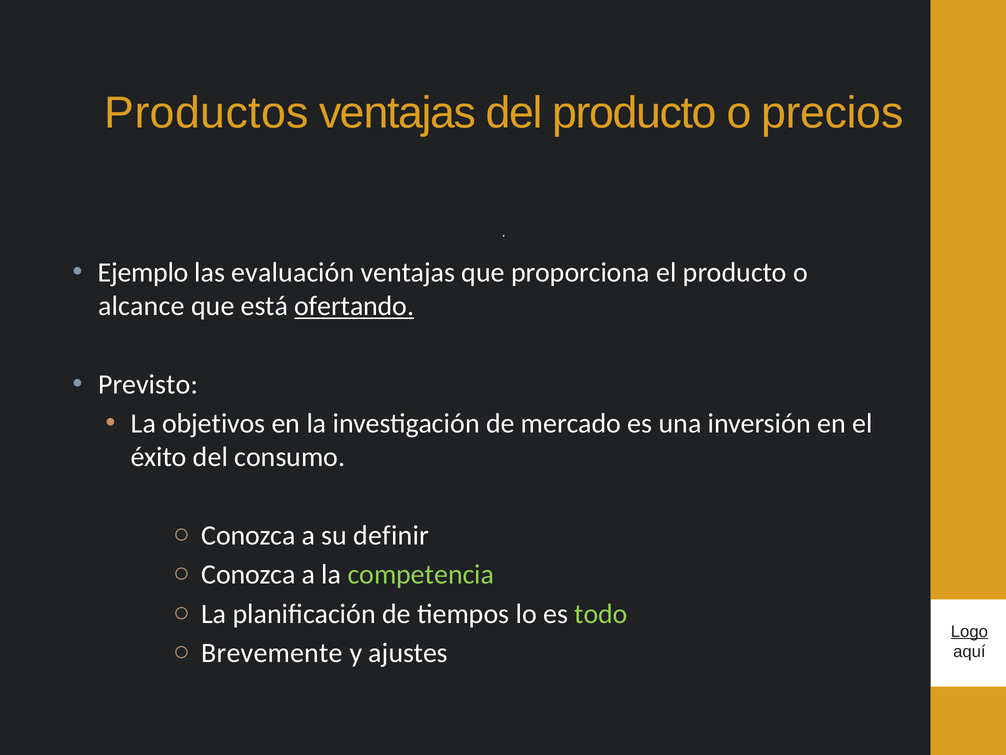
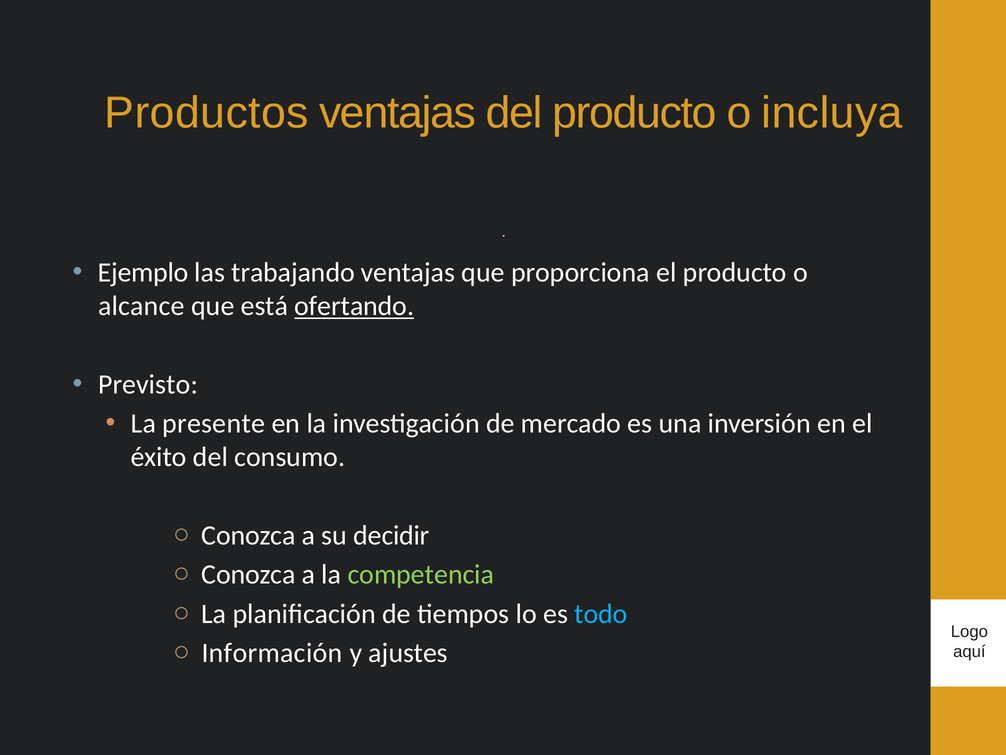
precios: precios -> incluya
evaluación: evaluación -> trabajando
objetivos: objetivos -> presente
definir: definir -> decidir
todo colour: light green -> light blue
Logo underline: present -> none
Brevemente: Brevemente -> Información
